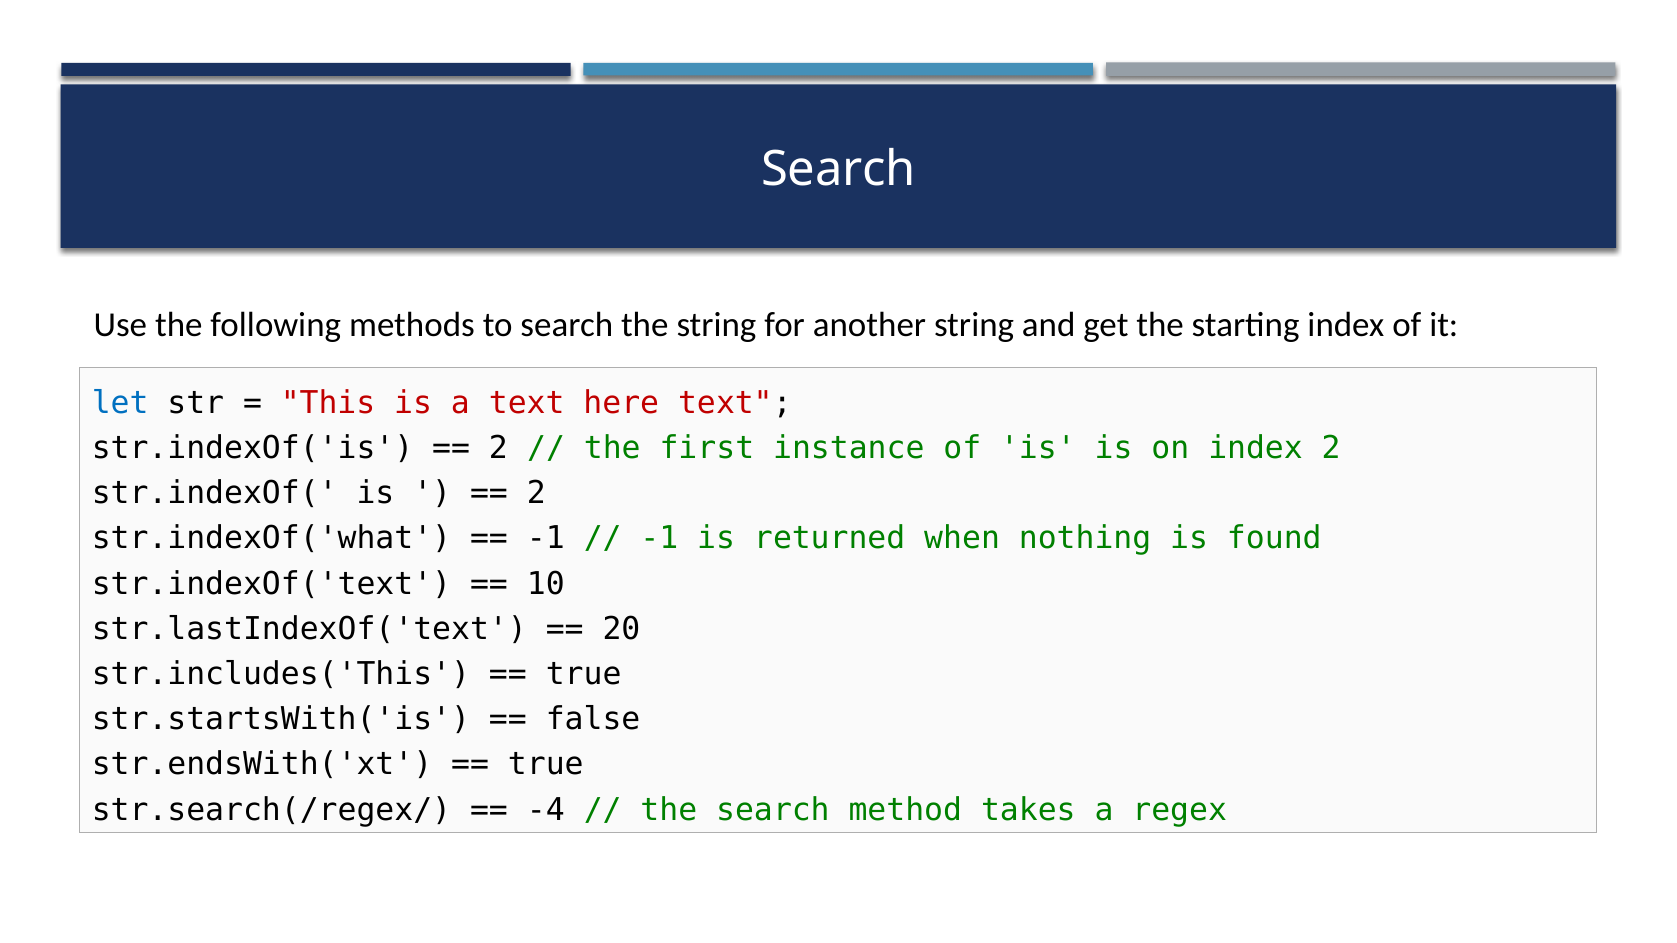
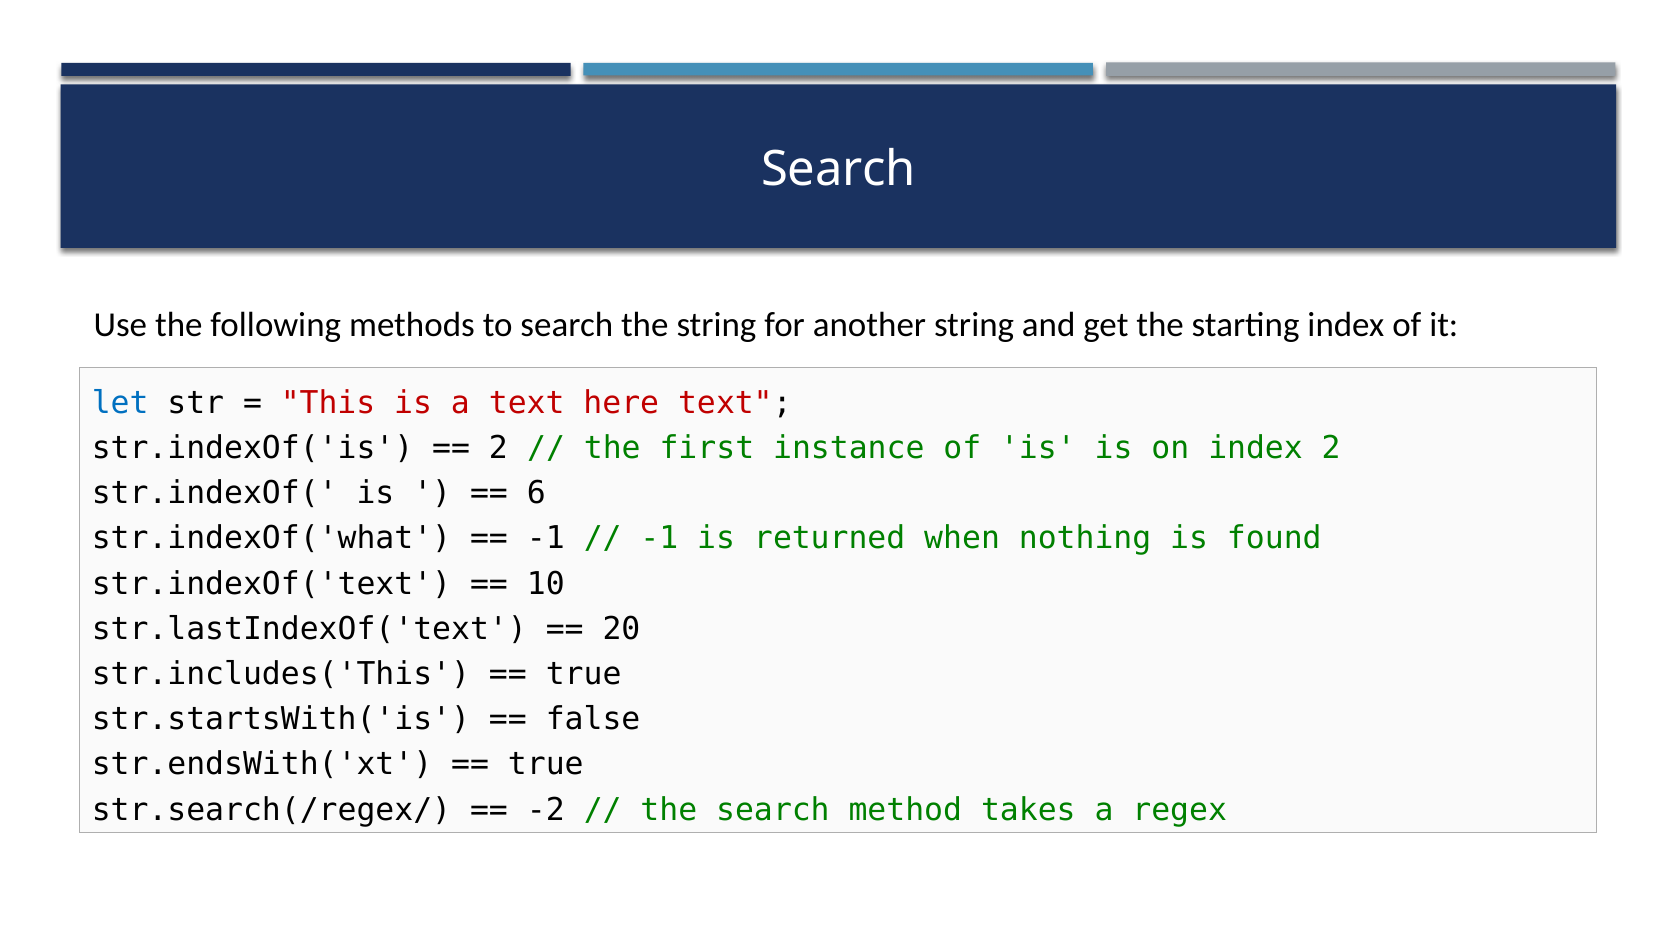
2 at (536, 493): 2 -> 6
-4: -4 -> -2
